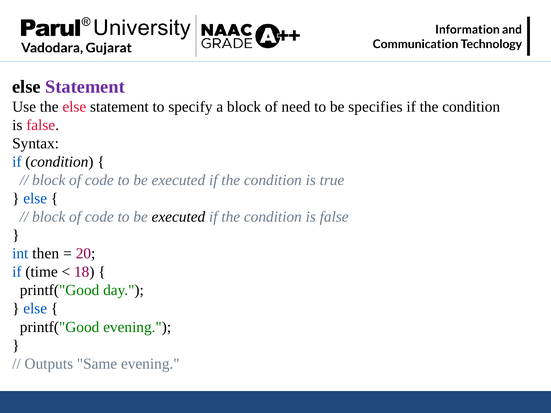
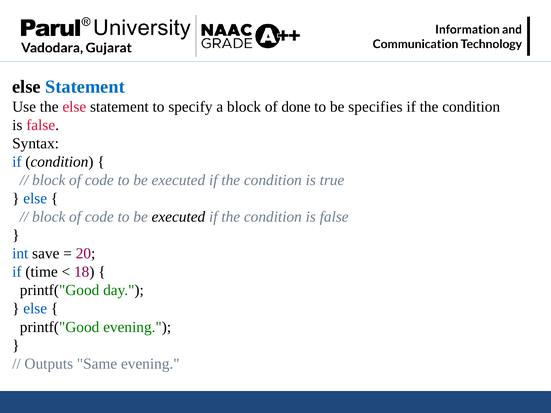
Statement at (85, 87) colour: purple -> blue
need: need -> done
then: then -> save
